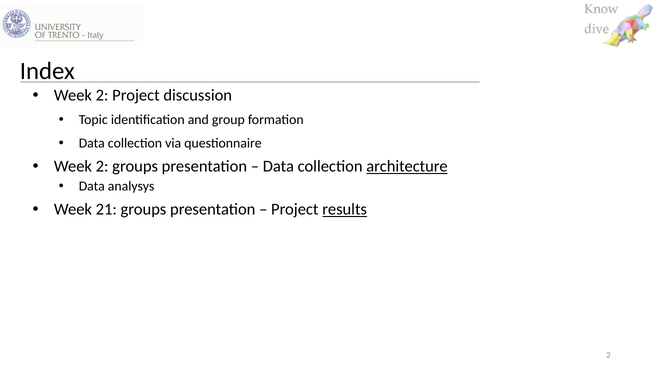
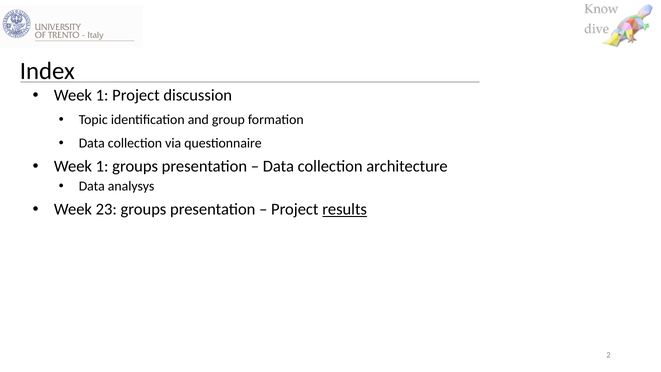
2 at (102, 95): 2 -> 1
2 at (102, 166): 2 -> 1
architecture underline: present -> none
21: 21 -> 23
